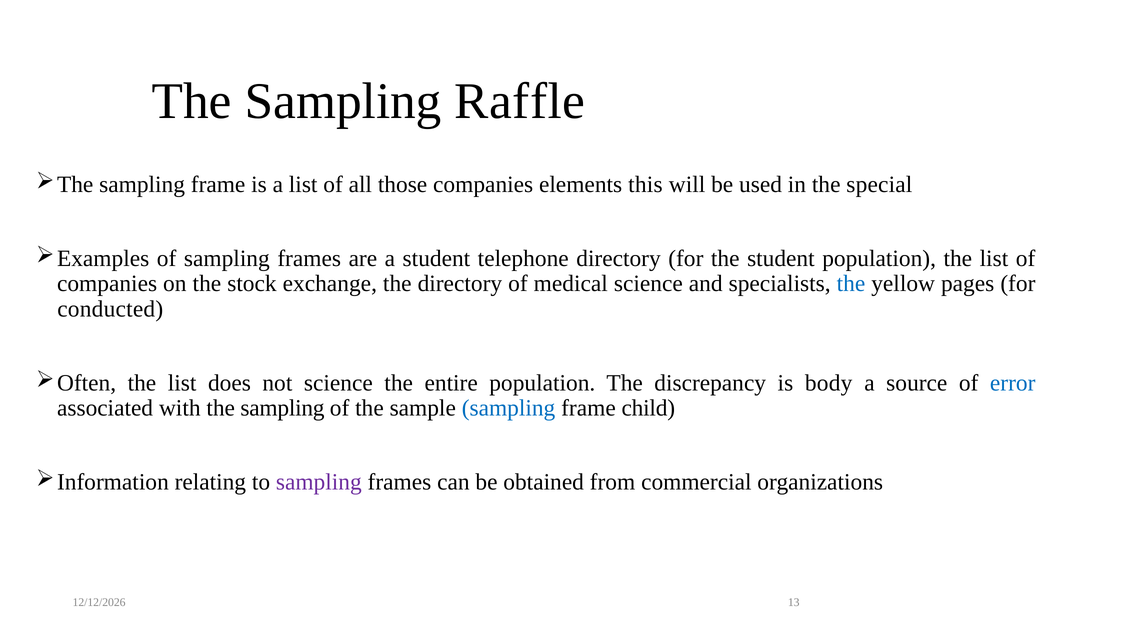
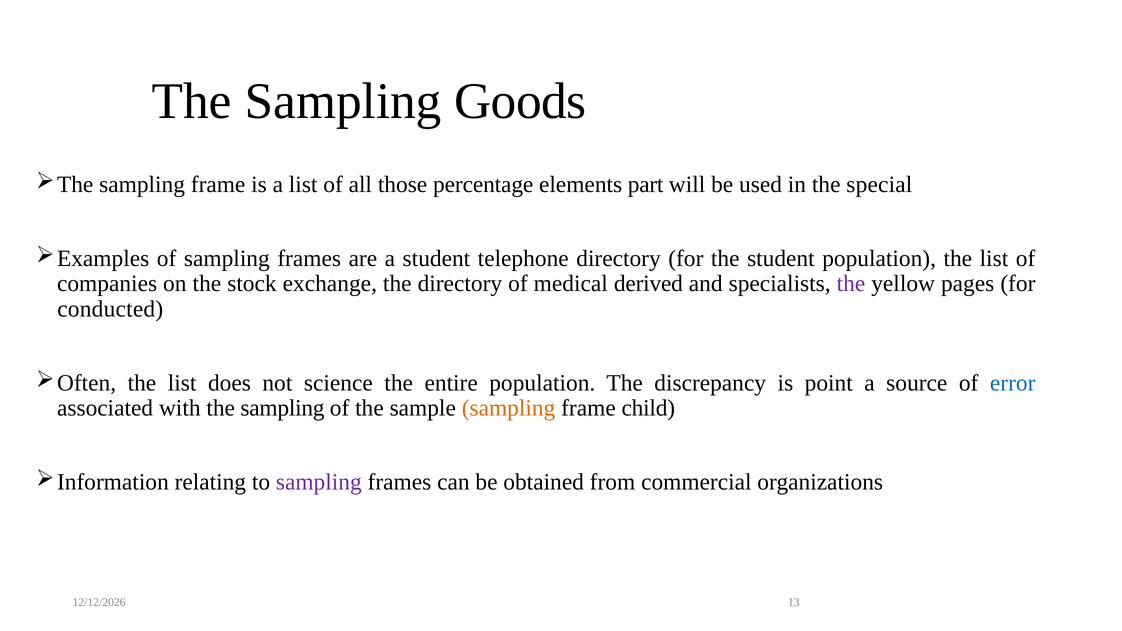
Raffle: Raffle -> Goods
those companies: companies -> percentage
this: this -> part
medical science: science -> derived
the at (851, 284) colour: blue -> purple
body: body -> point
sampling at (509, 408) colour: blue -> orange
